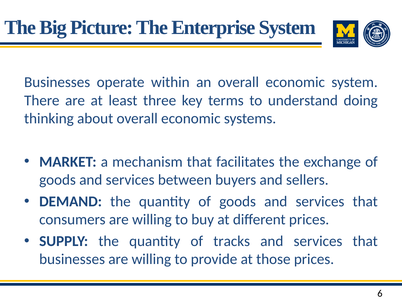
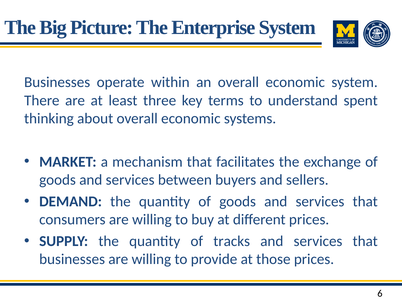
doing: doing -> spent
